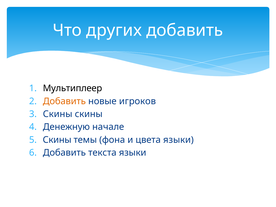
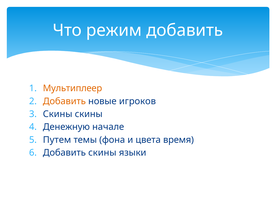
других: других -> режим
Мультиплеер colour: black -> orange
Скины at (57, 140): Скины -> Путем
цвета языки: языки -> время
Добавить текста: текста -> скины
